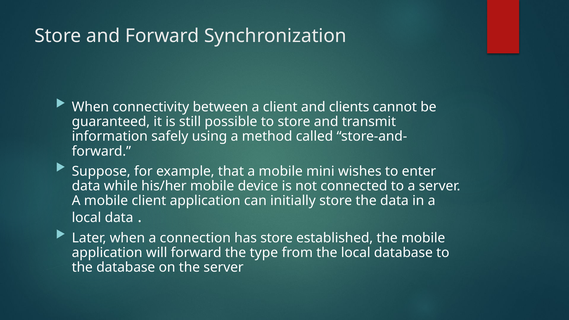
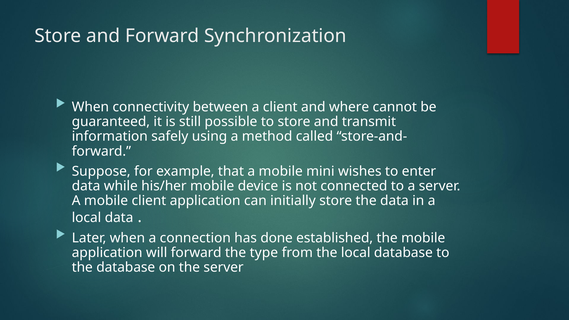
clients: clients -> where
has store: store -> done
